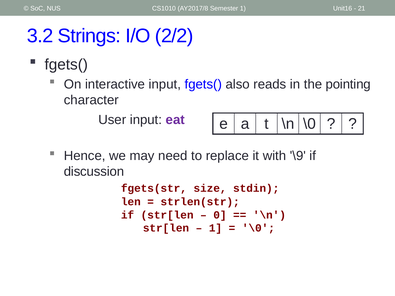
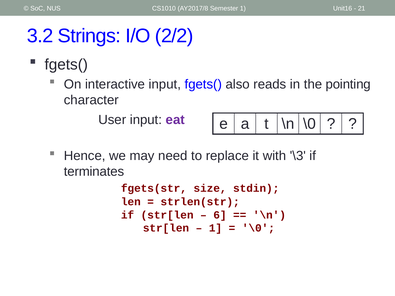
\9: \9 -> \3
discussion: discussion -> terminates
0: 0 -> 6
